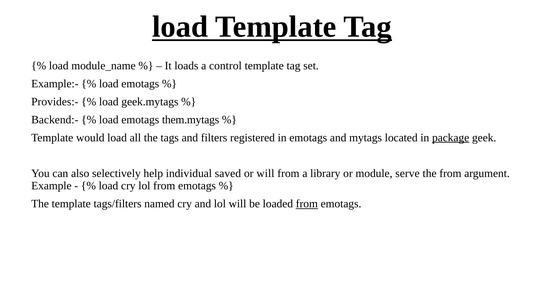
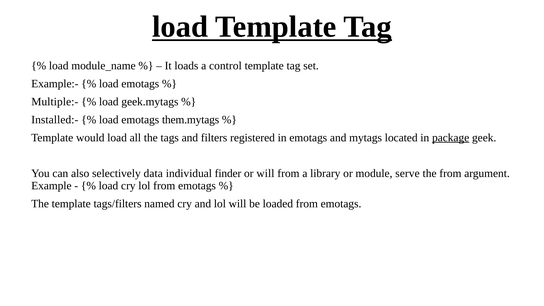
Provides:-: Provides:- -> Multiple:-
Backend:-: Backend:- -> Installed:-
help: help -> data
saved: saved -> finder
from at (307, 204) underline: present -> none
